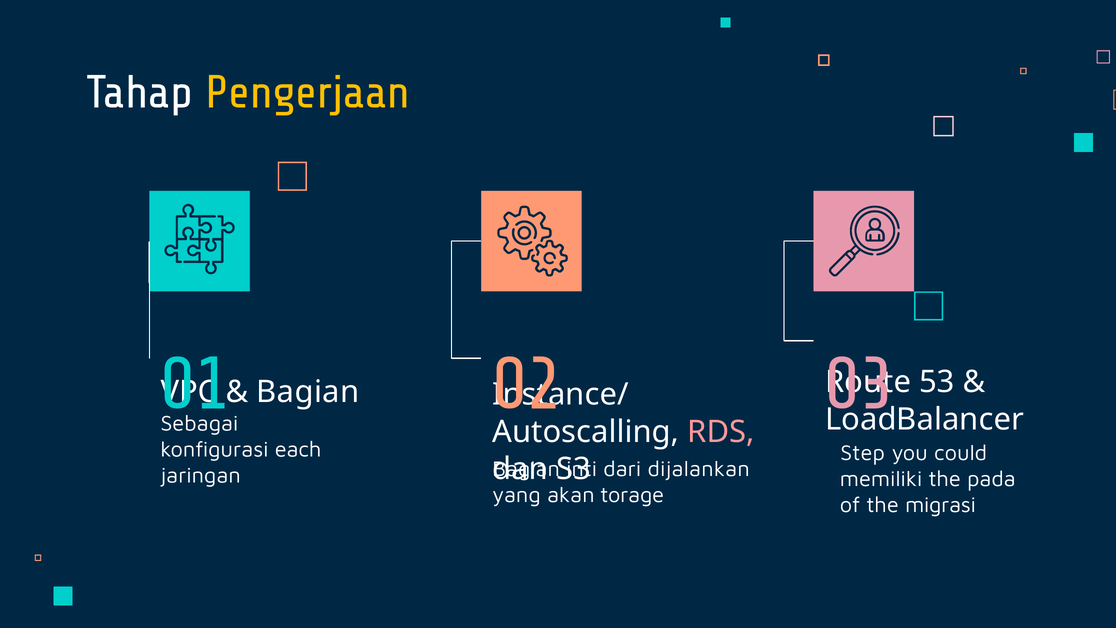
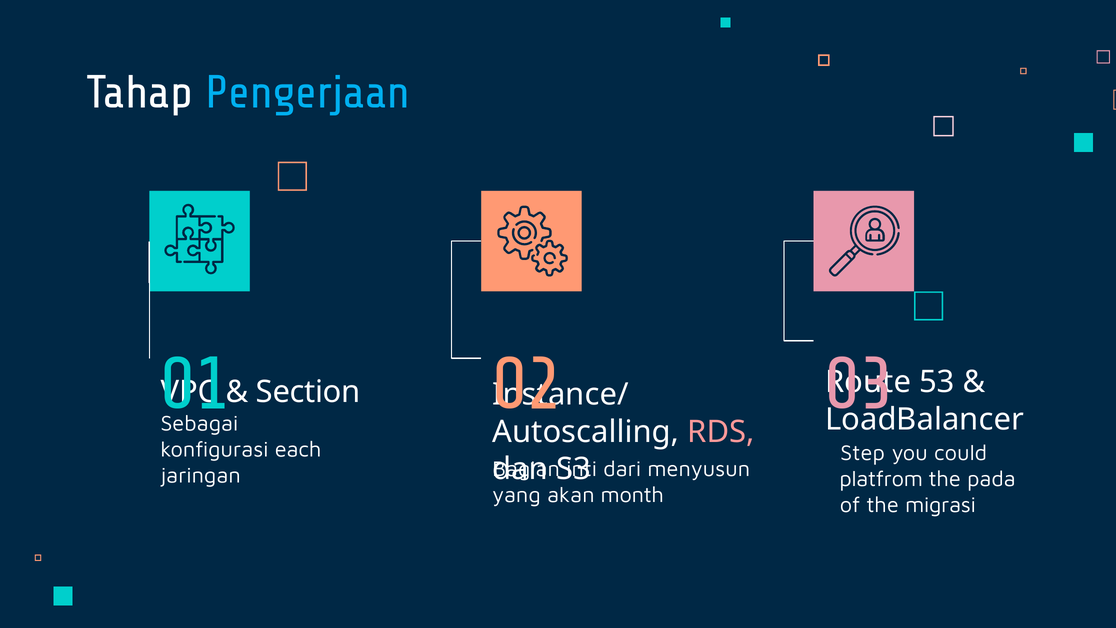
Pengerjaan colour: yellow -> light blue
Bagian at (308, 392): Bagian -> Section
dijalankan: dijalankan -> menyusun
memiliki: memiliki -> platfrom
torage: torage -> month
